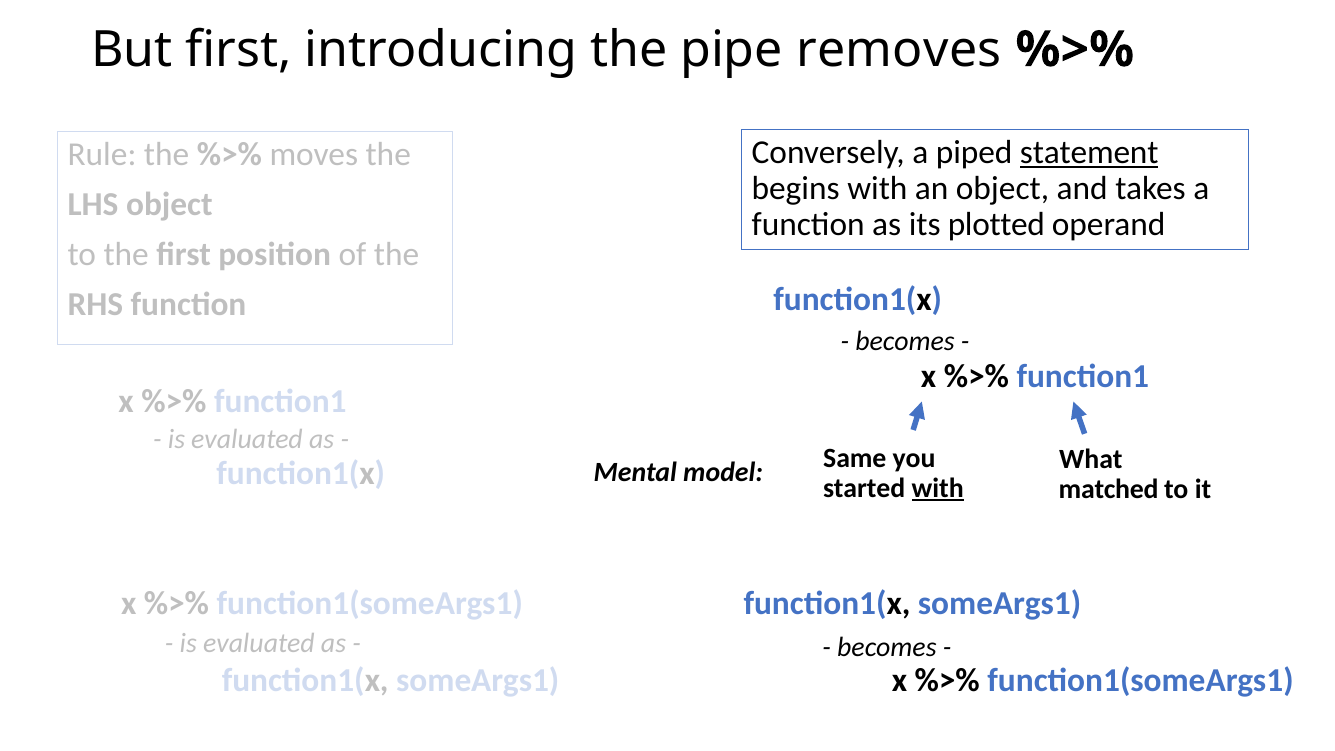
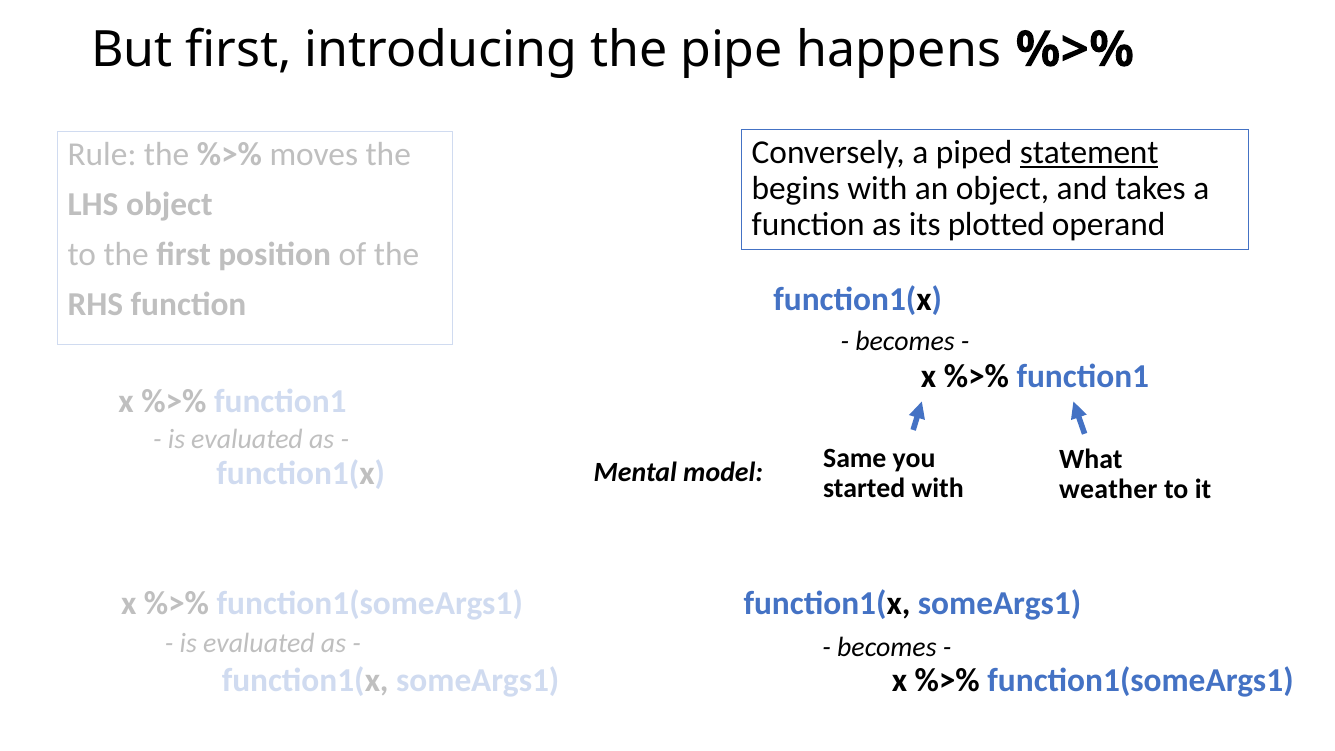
removes: removes -> happens
with at (938, 488) underline: present -> none
matched: matched -> weather
